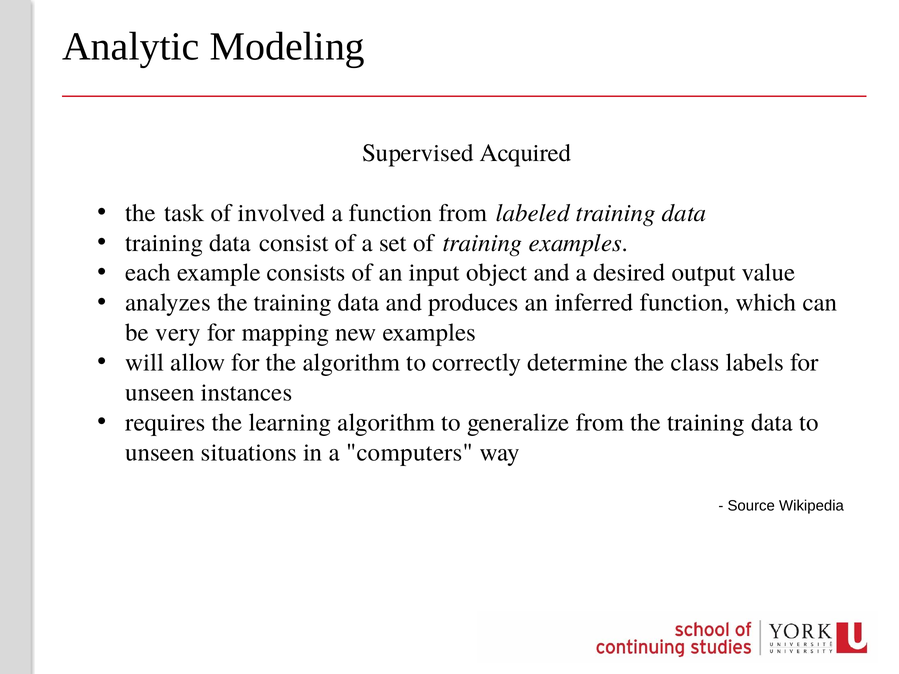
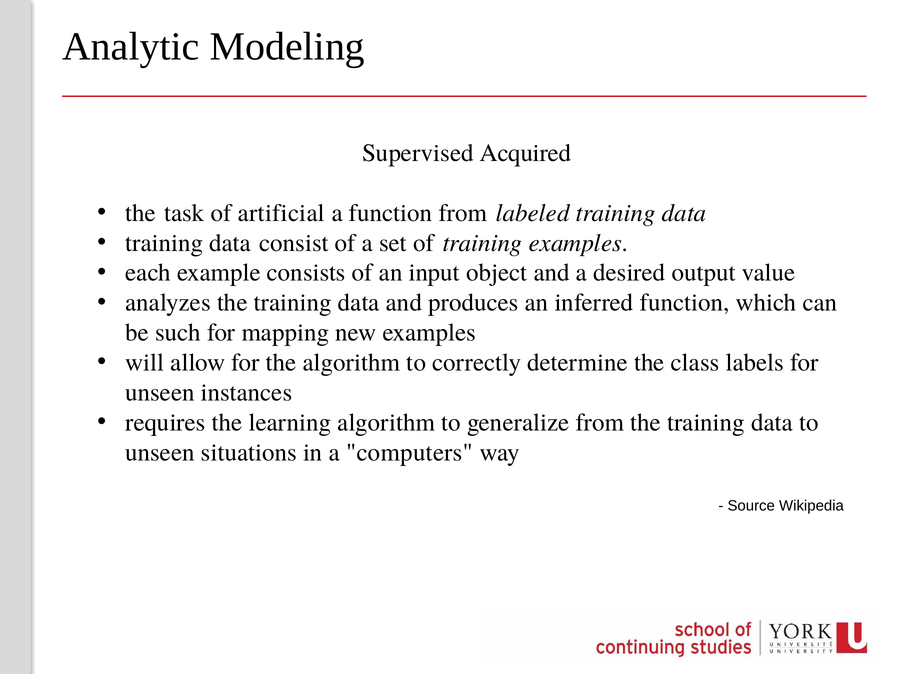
involved: involved -> artificial
very: very -> such
